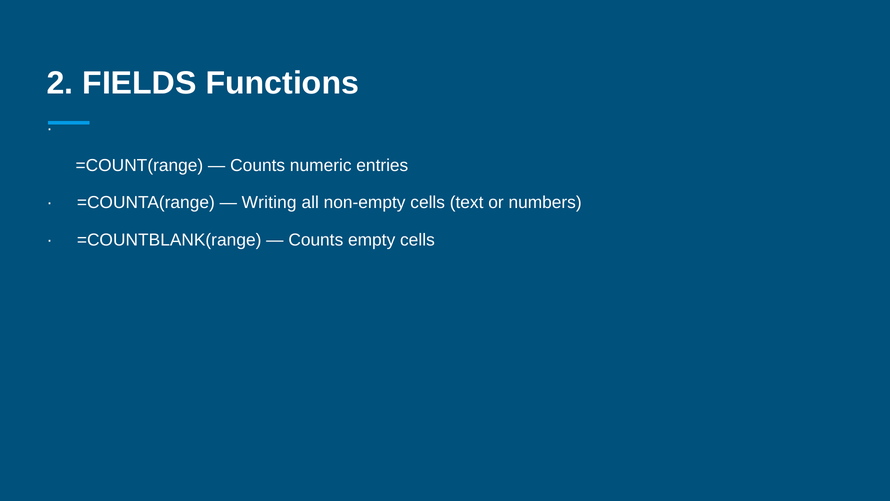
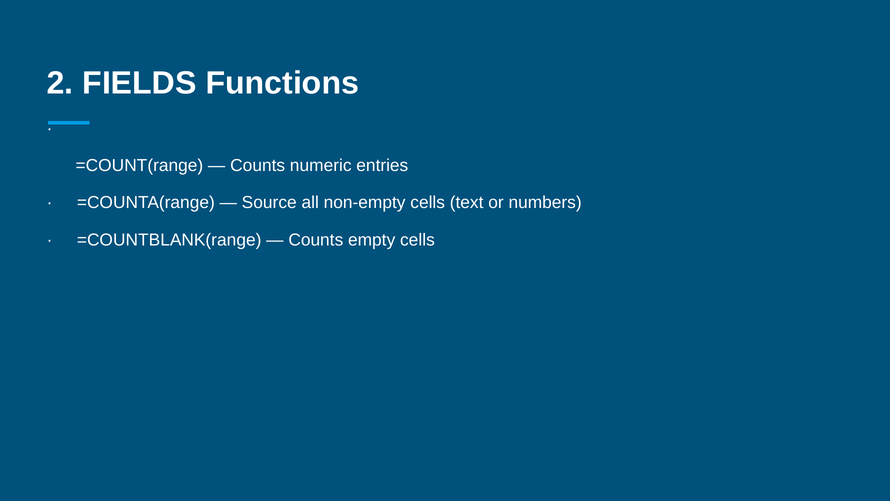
Writing: Writing -> Source
